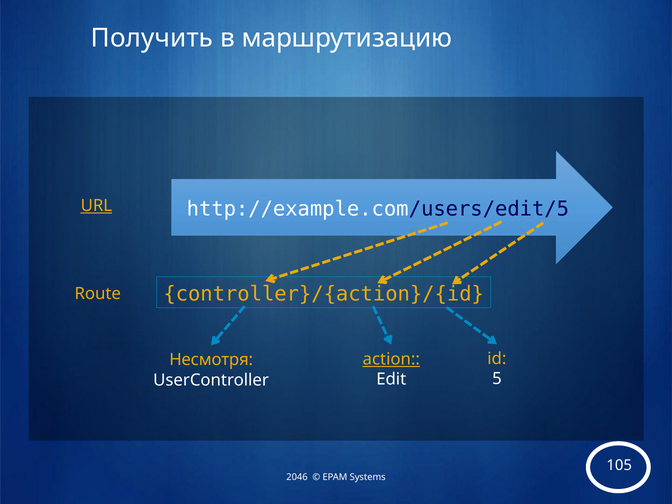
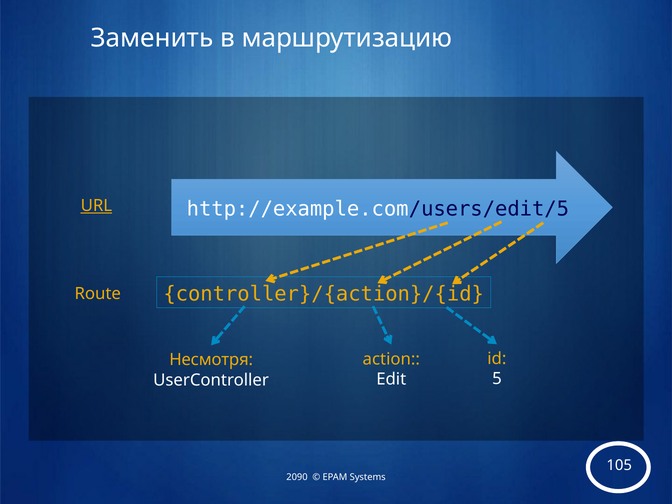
Получить: Получить -> Заменить
action underline: present -> none
2046: 2046 -> 2090
